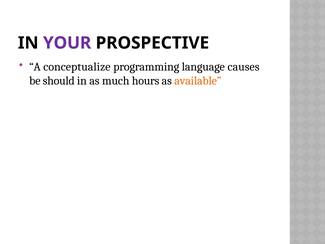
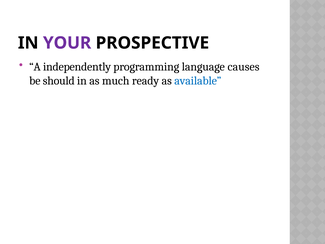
conceptualize: conceptualize -> independently
hours: hours -> ready
available colour: orange -> blue
